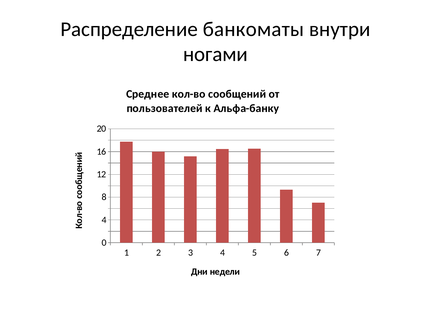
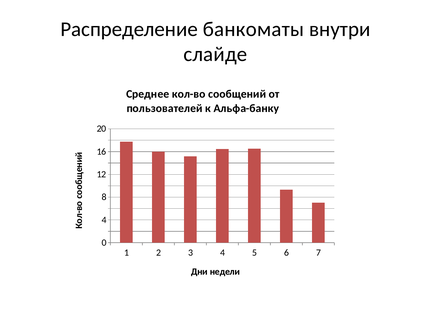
ногами: ногами -> слайде
